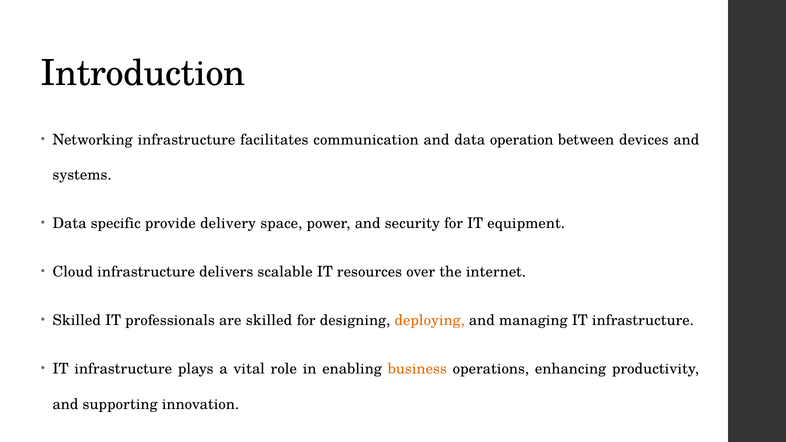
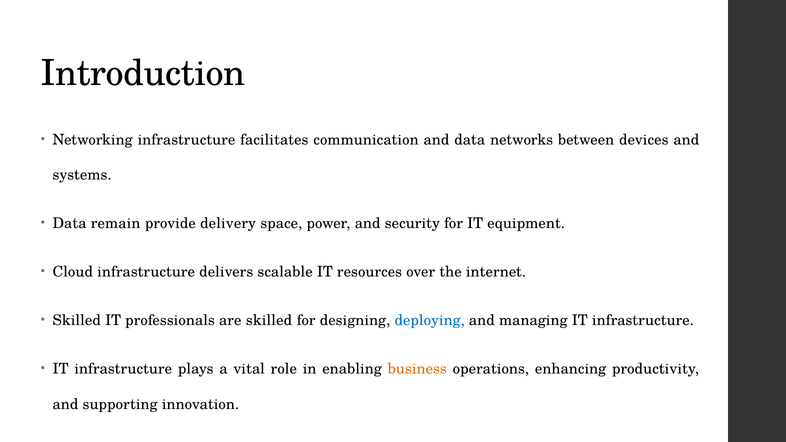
operation: operation -> networks
specific: specific -> remain
deploying colour: orange -> blue
